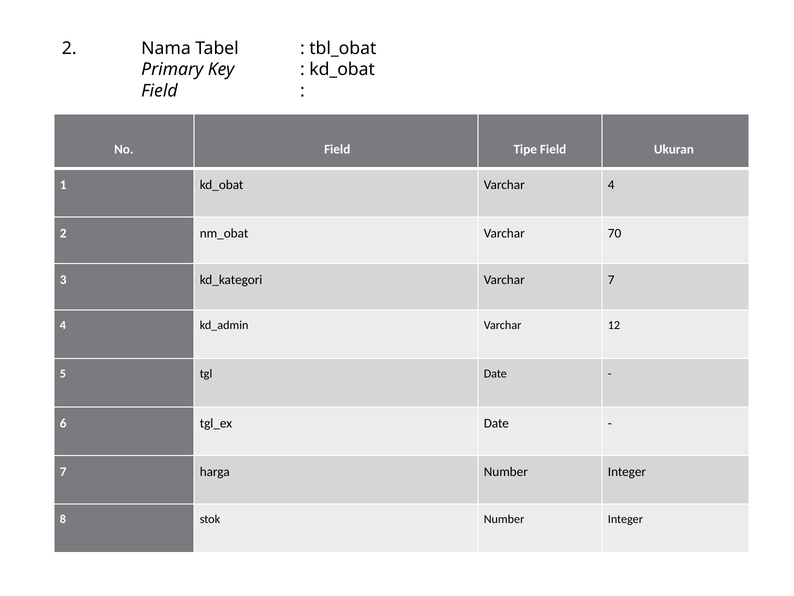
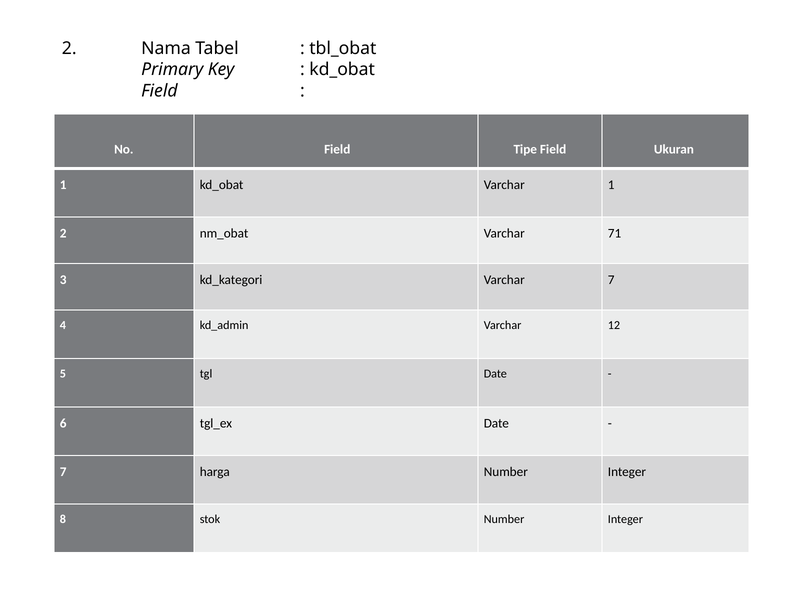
Varchar 4: 4 -> 1
70: 70 -> 71
